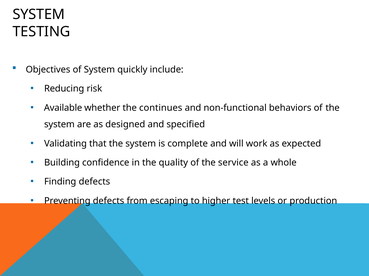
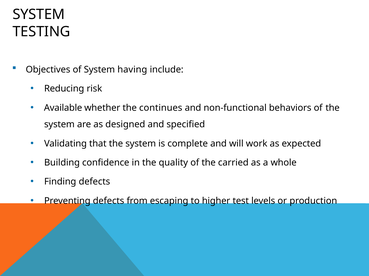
quickly: quickly -> having
service: service -> carried
